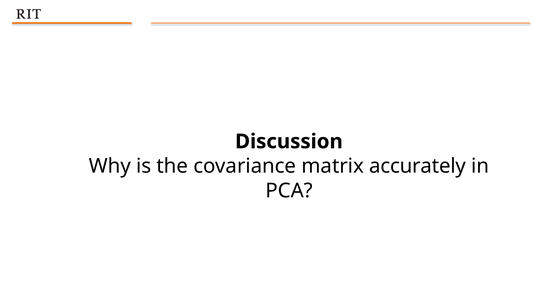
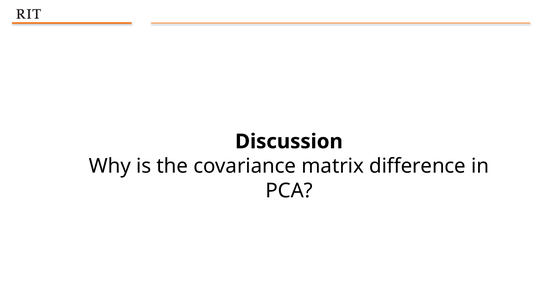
accurately: accurately -> difference
